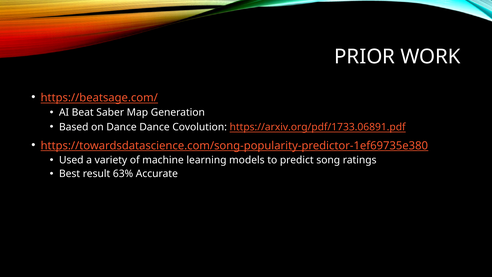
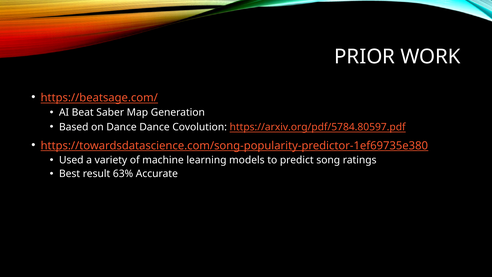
https://arxiv.org/pdf/1733.06891.pdf: https://arxiv.org/pdf/1733.06891.pdf -> https://arxiv.org/pdf/5784.80597.pdf
